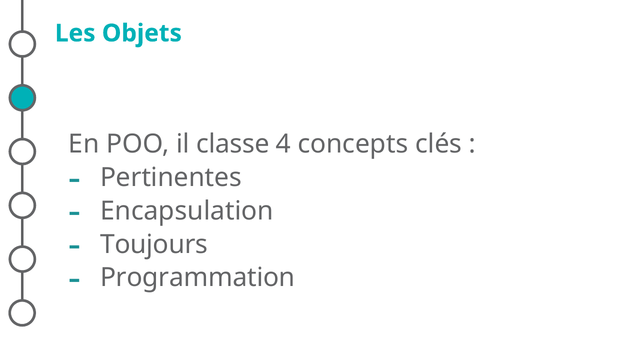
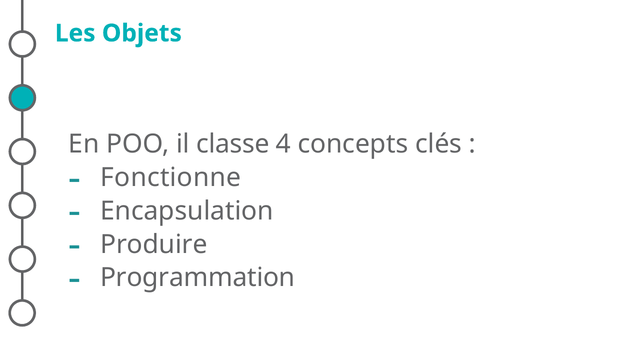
Pertinentes: Pertinentes -> Fonctionne
Toujours: Toujours -> Produire
